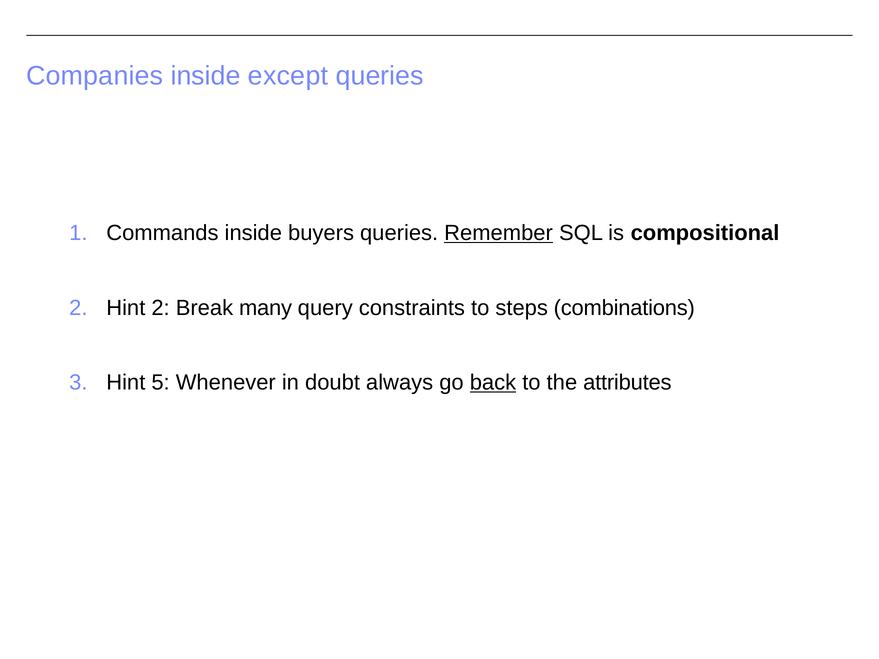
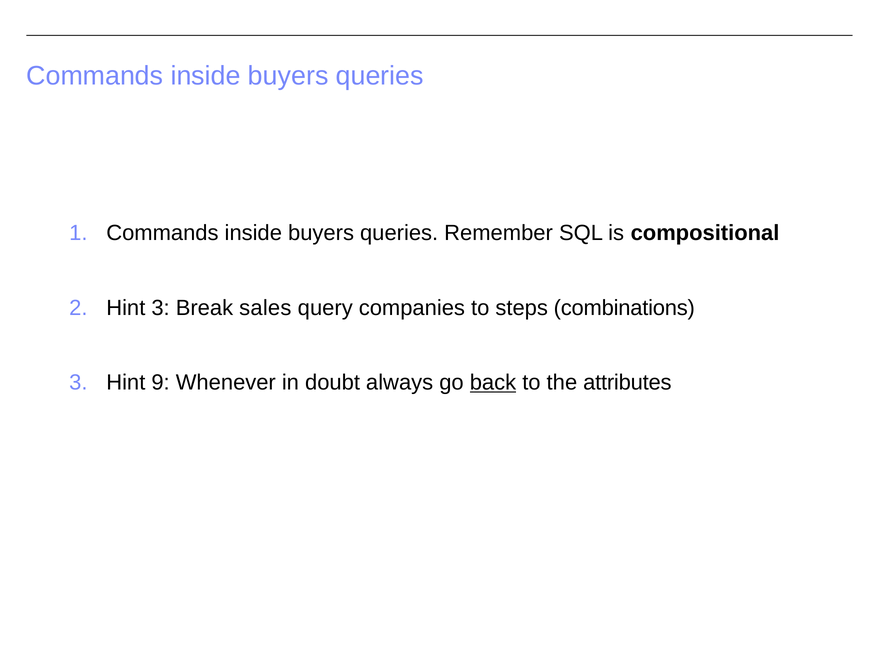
Companies at (95, 76): Companies -> Commands
except at (288, 76): except -> buyers
Remember underline: present -> none
Hint 2: 2 -> 3
many: many -> sales
constraints: constraints -> companies
5: 5 -> 9
